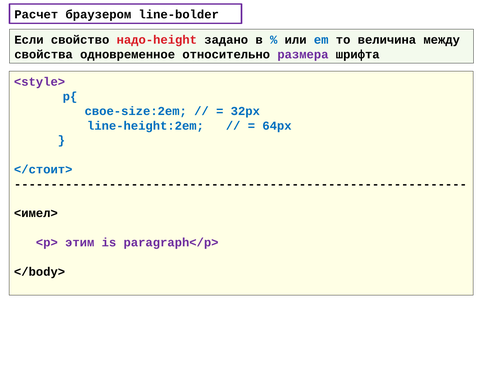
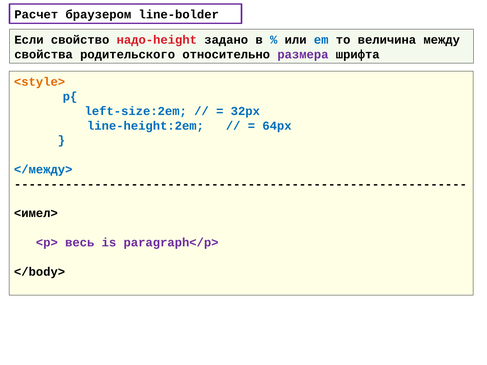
одновременное: одновременное -> родительского
<style> colour: purple -> orange
свое-size:2em: свое-size:2em -> left-size:2em
</стоит>: </стоит> -> </между>
этим: этим -> весь
